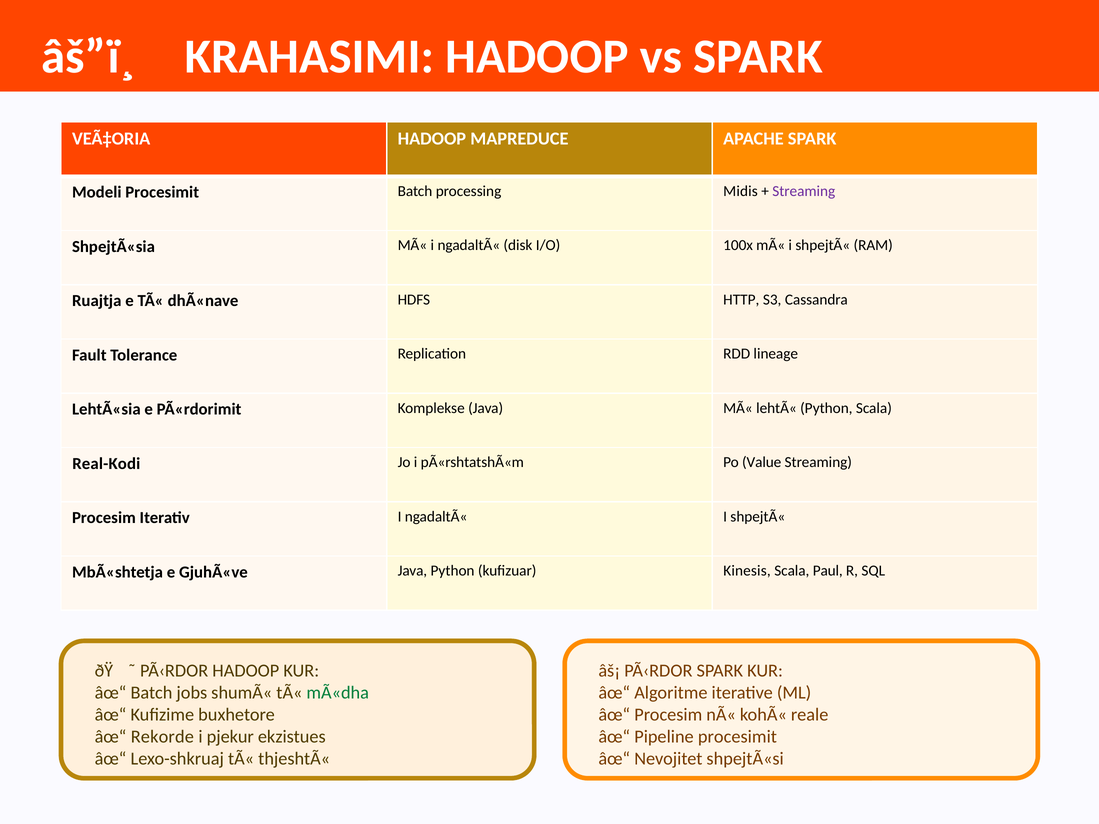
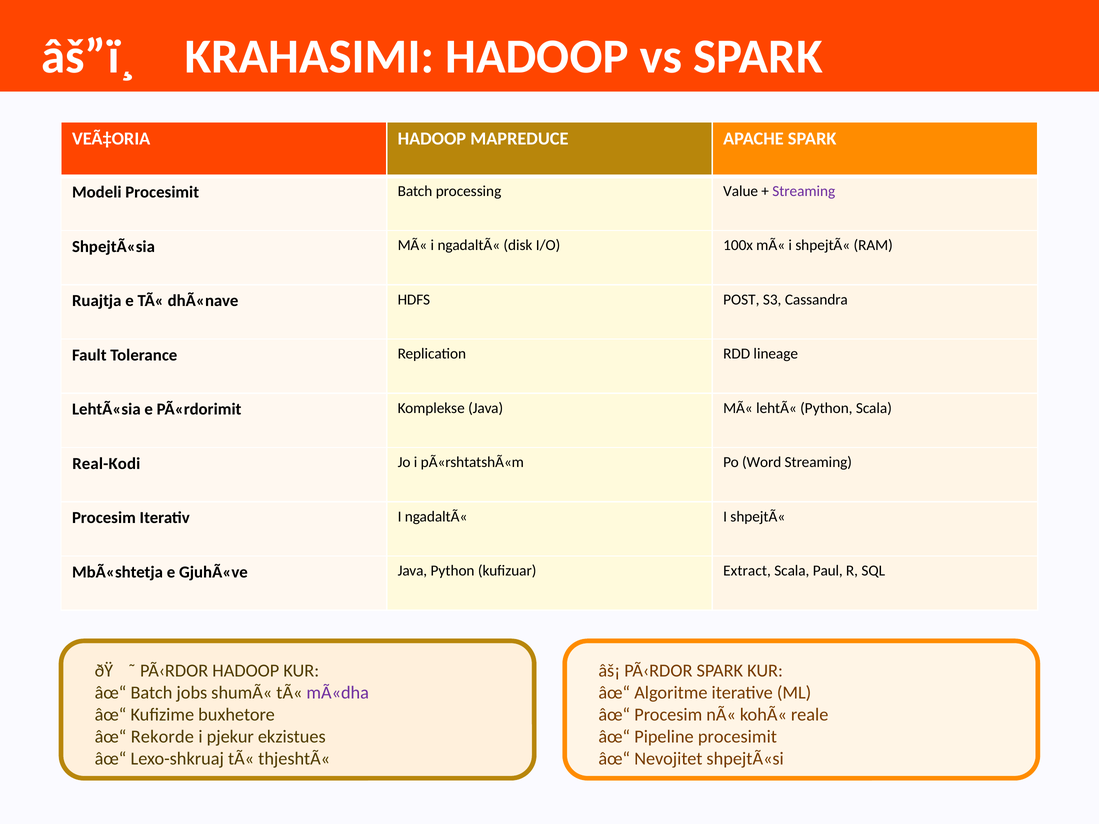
Midis: Midis -> Value
HTTP: HTTP -> POST
Value: Value -> Word
Kinesis: Kinesis -> Extract
mÃ«dha colour: green -> purple
